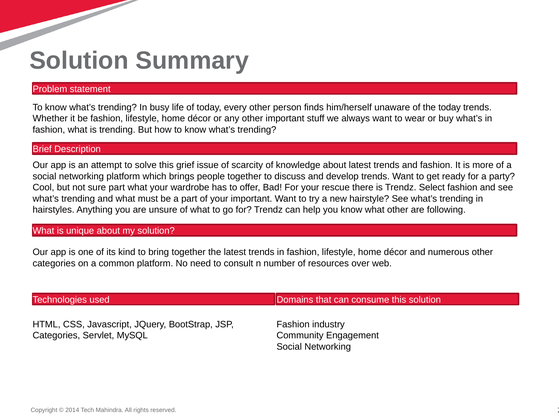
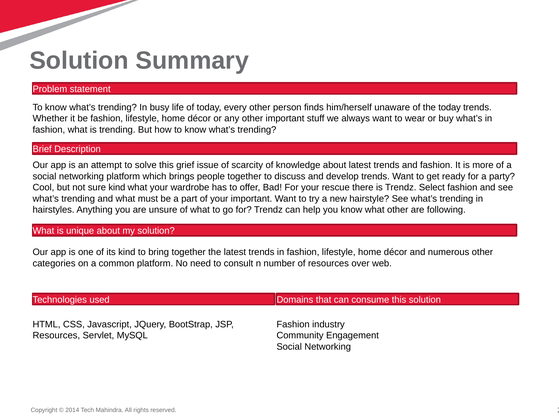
sure part: part -> kind
Categories at (56, 335): Categories -> Resources
